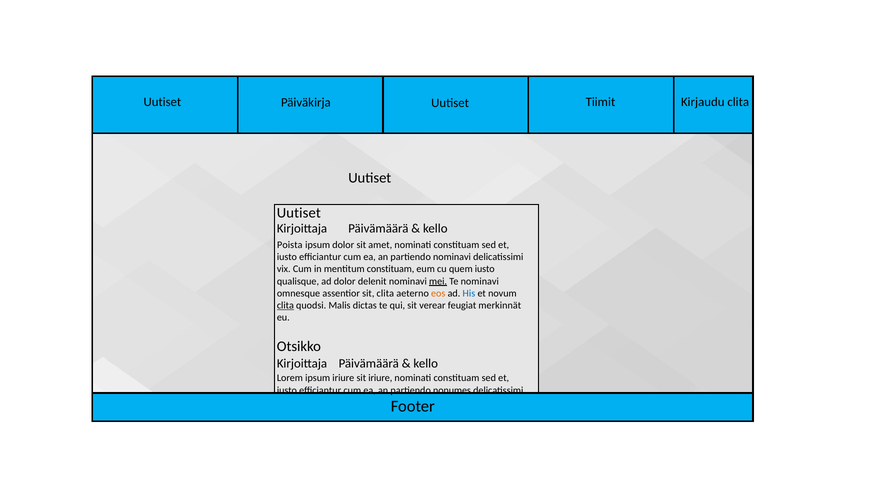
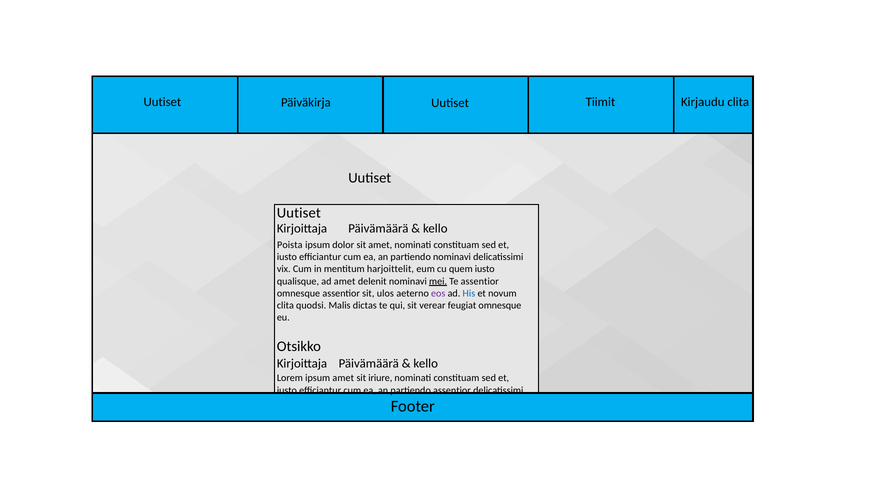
mentitum constituam: constituam -> harjoittelit
ad dolor: dolor -> amet
Te nominavi: nominavi -> assentior
sit clita: clita -> ulos
eos colour: orange -> purple
clita at (285, 305) underline: present -> none
feugiat merkinnät: merkinnät -> omnesque
ipsum iriure: iriure -> amet
partiendo nonumes: nonumes -> assentior
